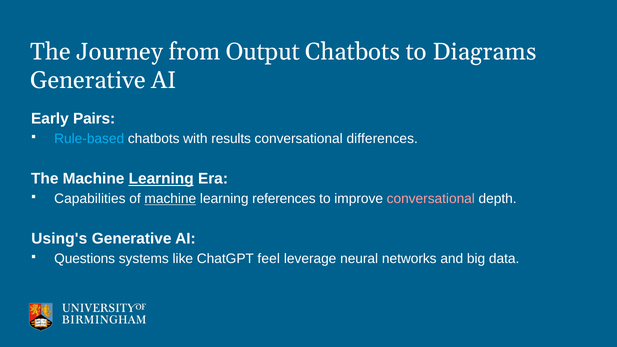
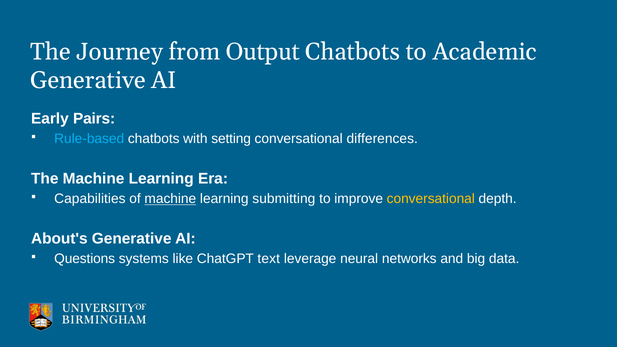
Diagrams: Diagrams -> Academic
results: results -> setting
Learning at (161, 179) underline: present -> none
references: references -> submitting
conversational at (431, 199) colour: pink -> yellow
Using's: Using's -> About's
feel: feel -> text
